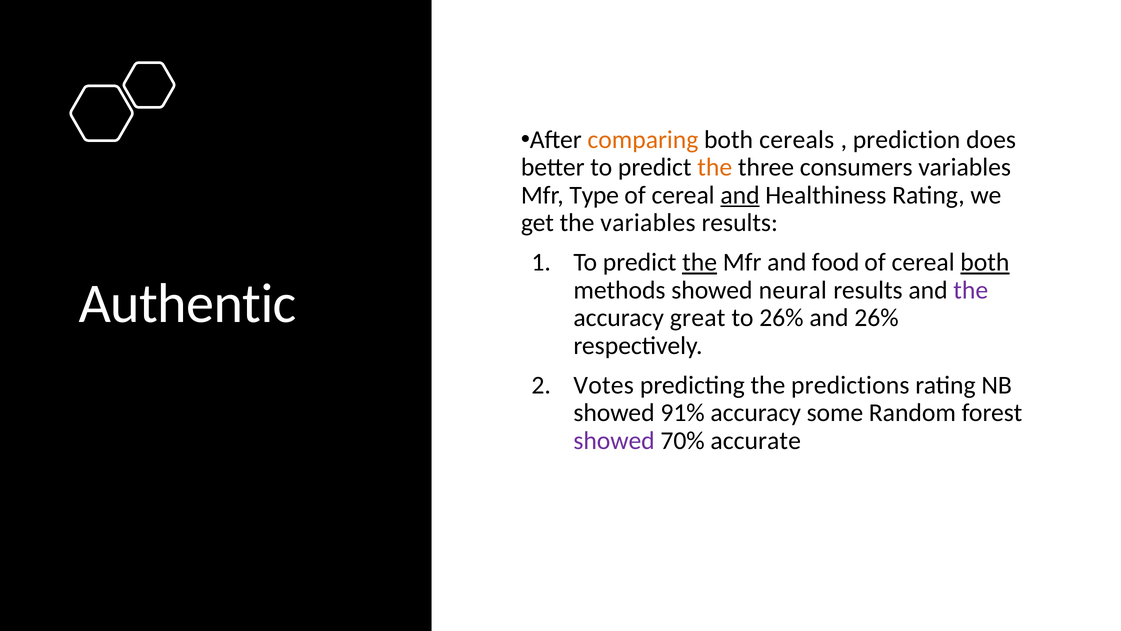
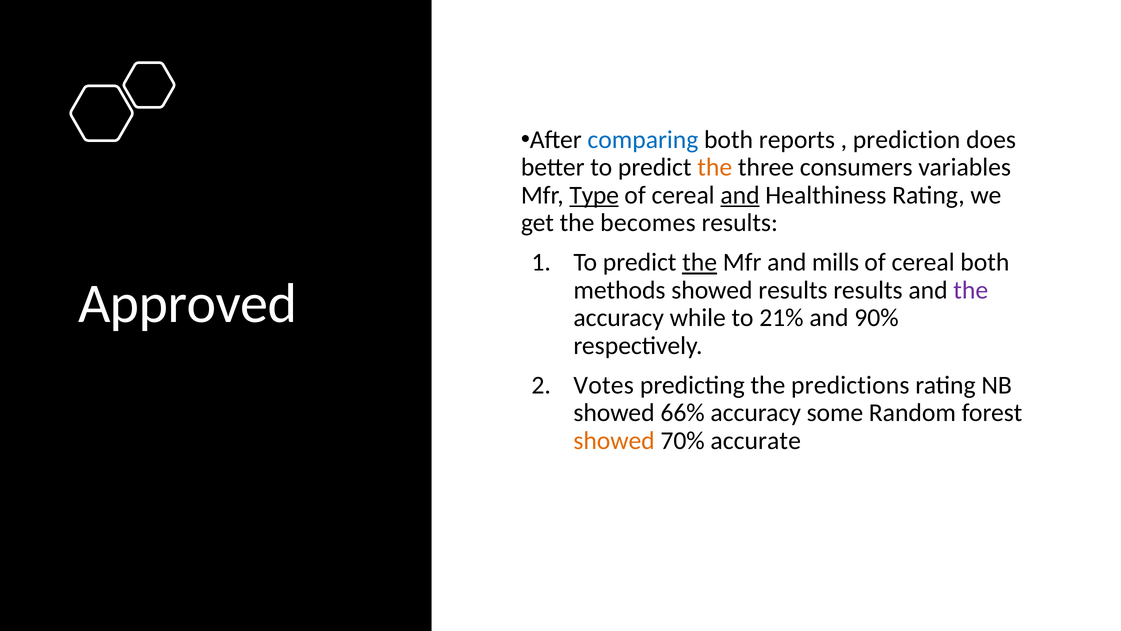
comparing colour: orange -> blue
cereals: cereals -> reports
Type underline: none -> present
the variables: variables -> becomes
food: food -> mills
both at (985, 262) underline: present -> none
showed neural: neural -> results
Authentic: Authentic -> Approved
great: great -> while
to 26%: 26% -> 21%
and 26%: 26% -> 90%
91%: 91% -> 66%
showed at (614, 440) colour: purple -> orange
